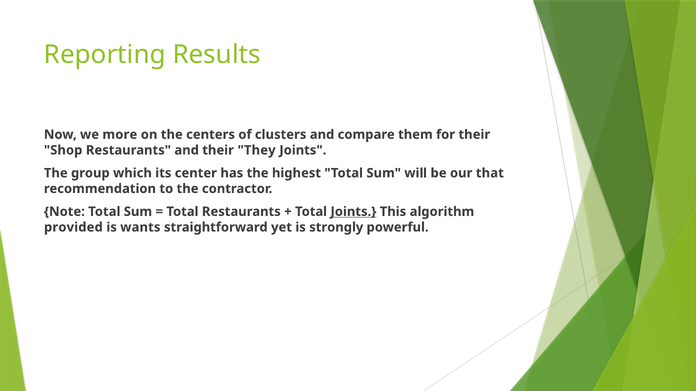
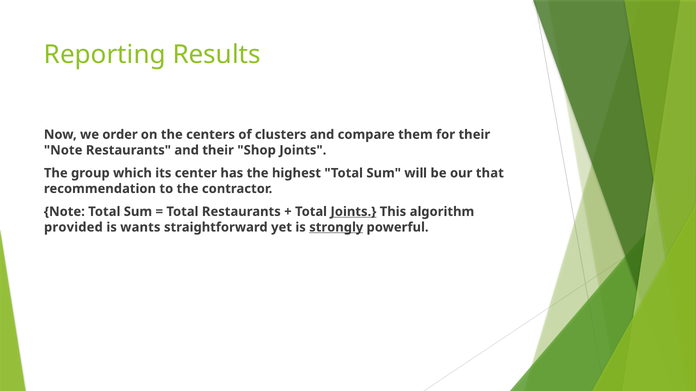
more: more -> order
Shop at (63, 150): Shop -> Note
They: They -> Shop
strongly underline: none -> present
